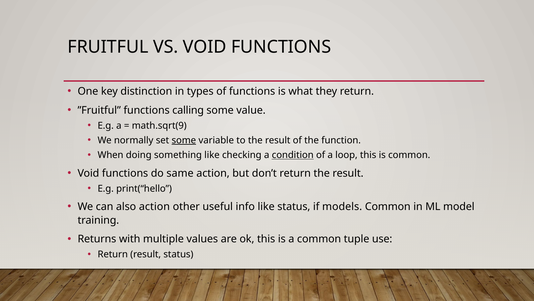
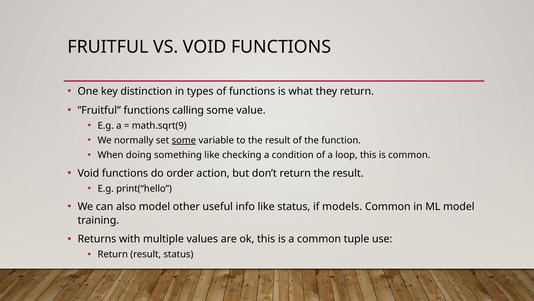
condition underline: present -> none
same: same -> order
also action: action -> model
